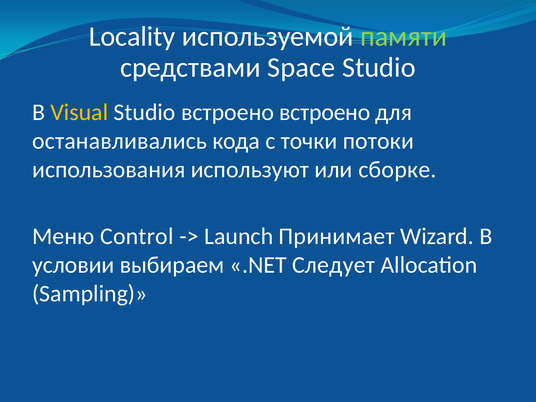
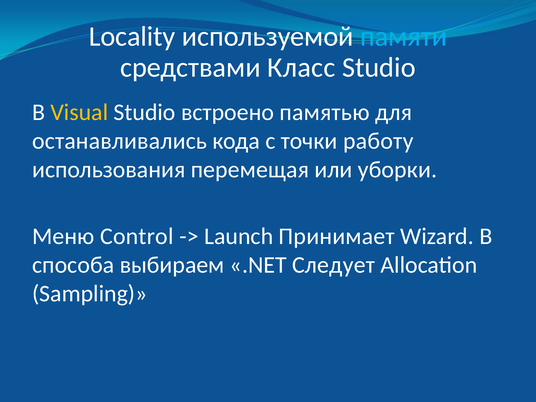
памяти colour: light green -> light blue
Space: Space -> Класс
встроено встроено: встроено -> памятью
потоки: потоки -> работу
используют: используют -> перемещая
сборке: сборке -> уборки
условии: условии -> способа
